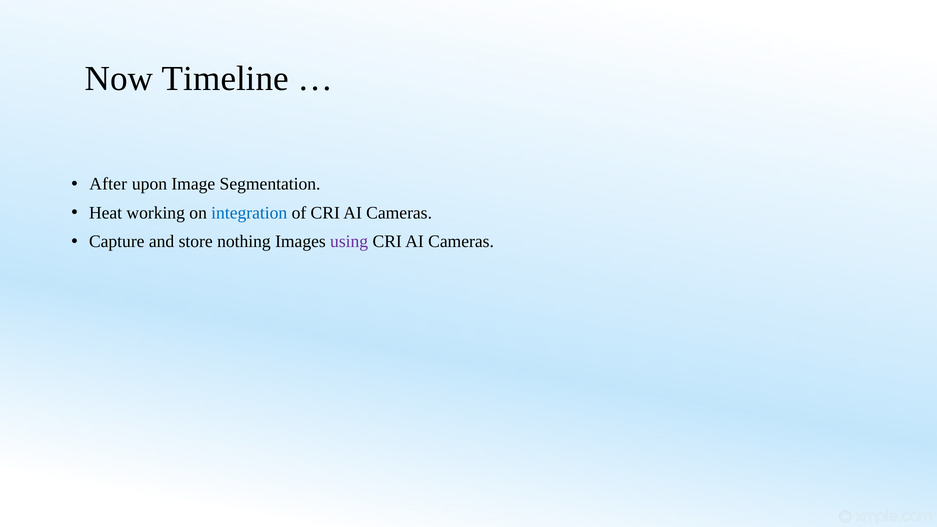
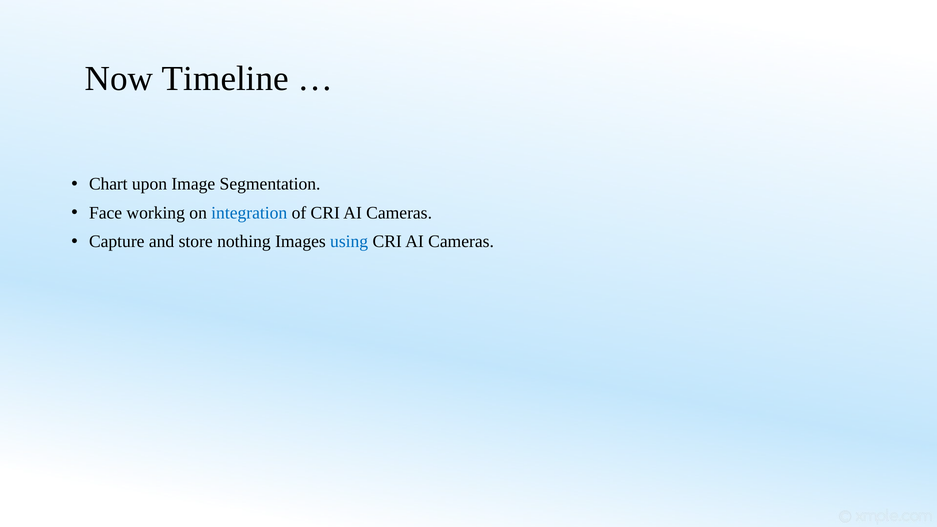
After: After -> Chart
Heat: Heat -> Face
using colour: purple -> blue
